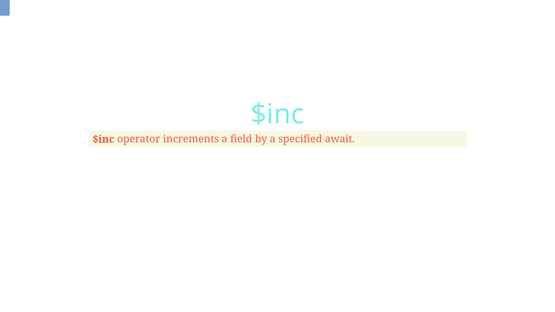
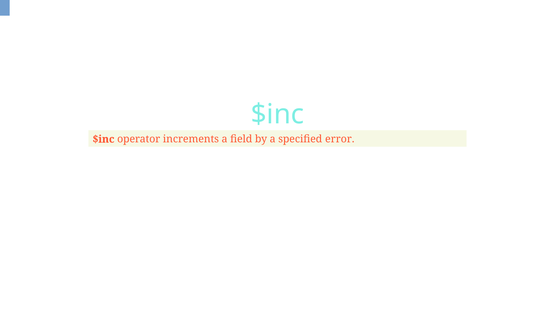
await: await -> error
